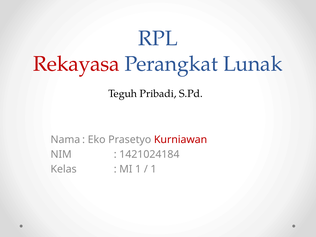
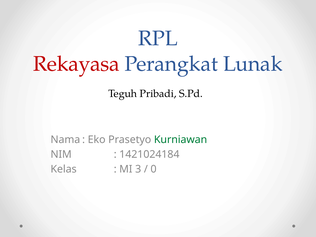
Kurniawan colour: red -> green
MI 1: 1 -> 3
1 at (154, 169): 1 -> 0
